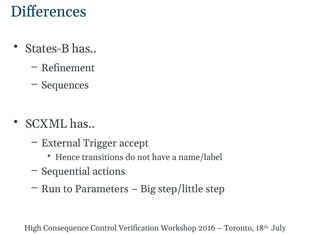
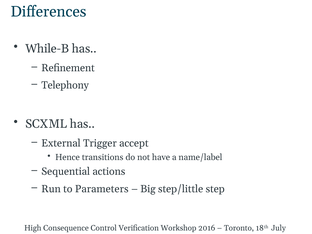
States-B: States-B -> While-B
Sequences: Sequences -> Telephony
